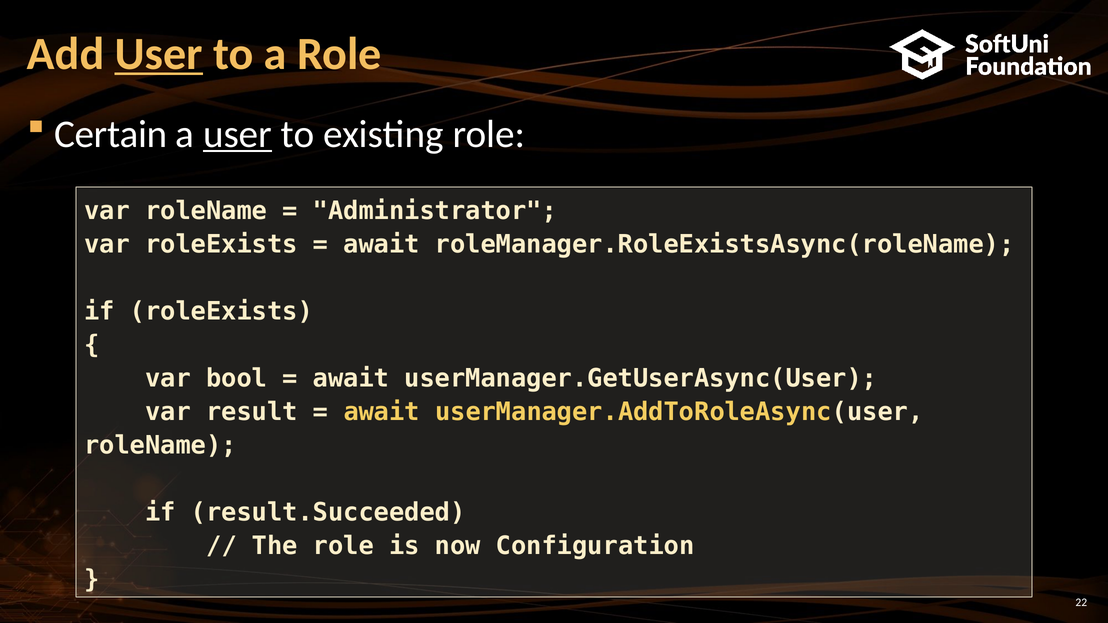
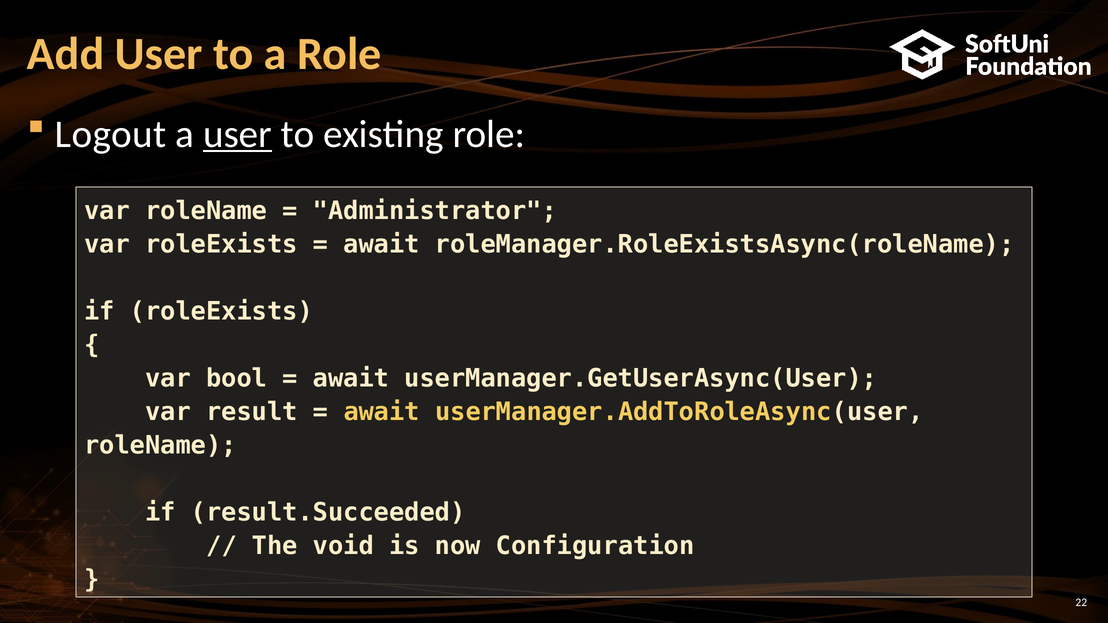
User at (159, 54) underline: present -> none
Certain: Certain -> Logout
The role: role -> void
